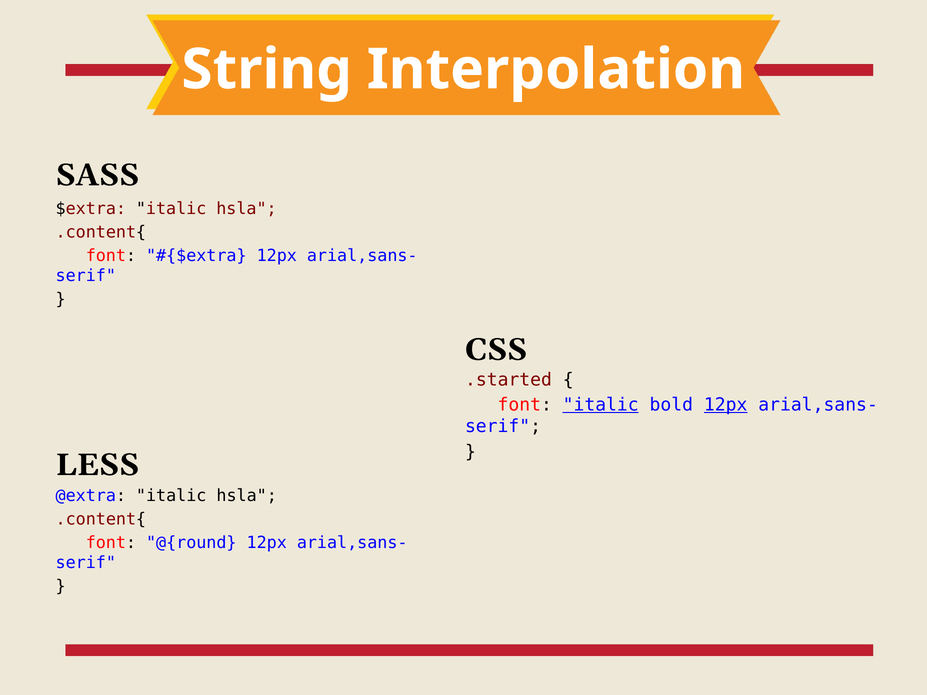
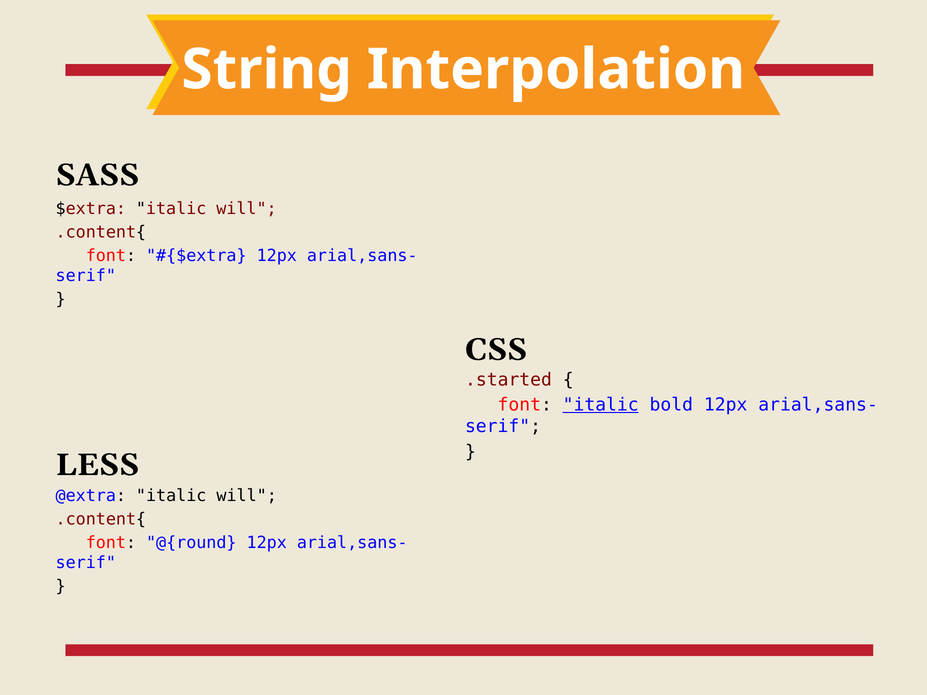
$extra italic hsla: hsla -> will
12px at (726, 405) underline: present -> none
@extra italic hsla: hsla -> will
